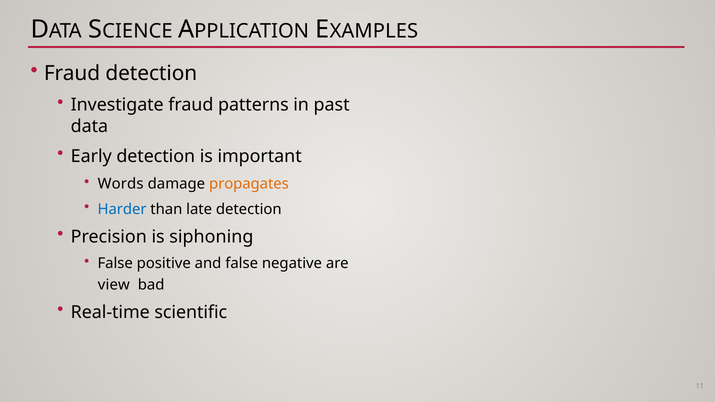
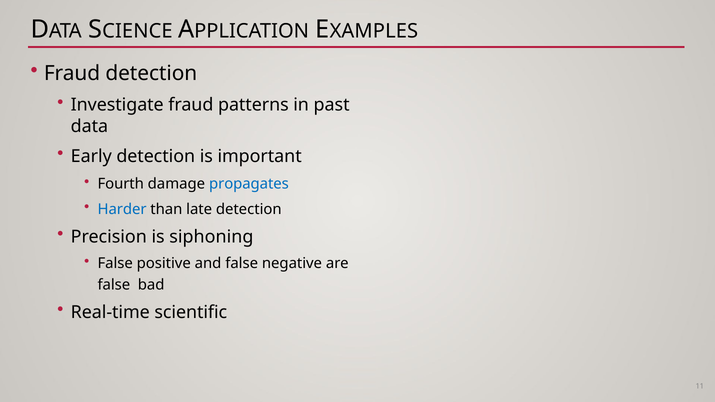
Words: Words -> Fourth
propagates colour: orange -> blue
view at (114, 285): view -> false
